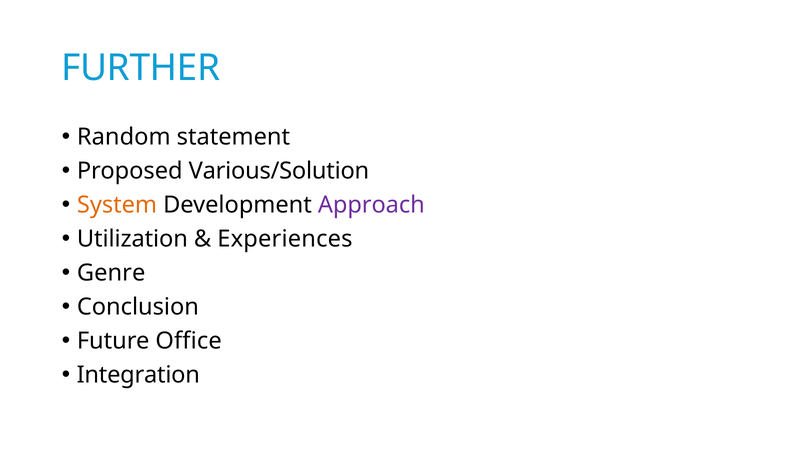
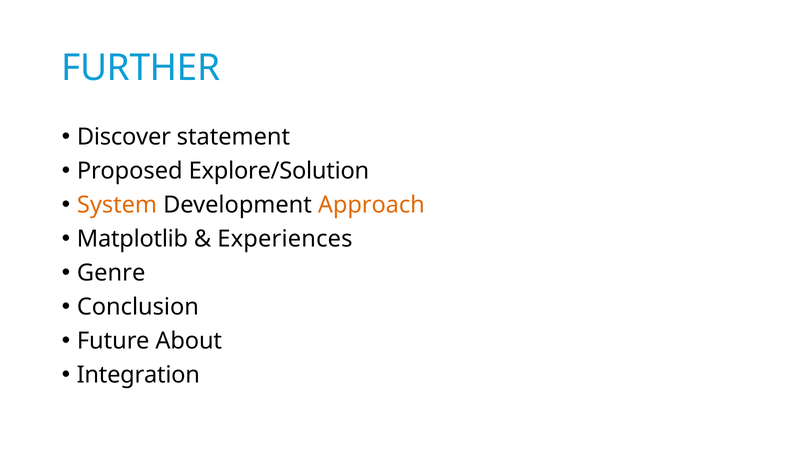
Random: Random -> Discover
Various/Solution: Various/Solution -> Explore/Solution
Approach colour: purple -> orange
Utilization: Utilization -> Matplotlib
Office: Office -> About
